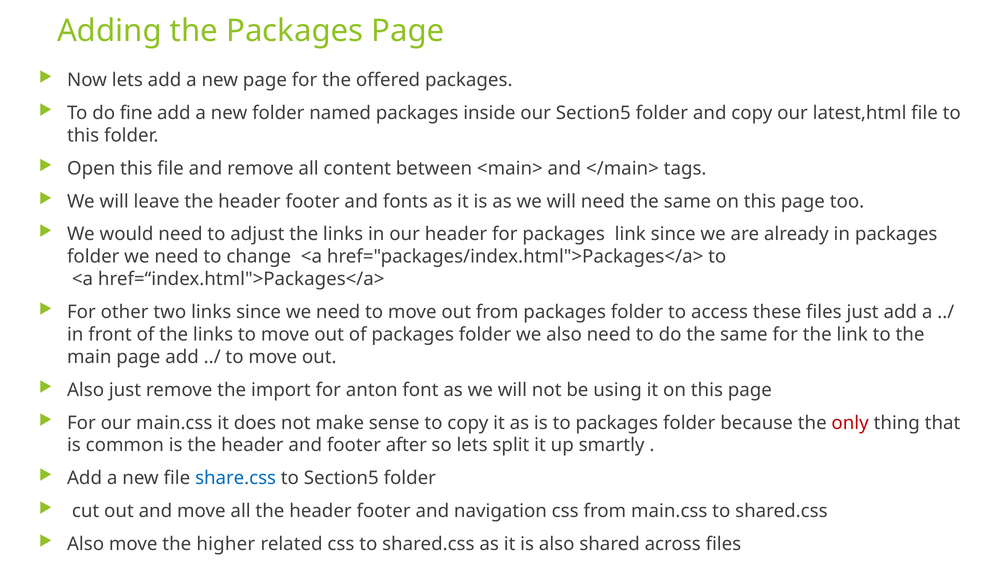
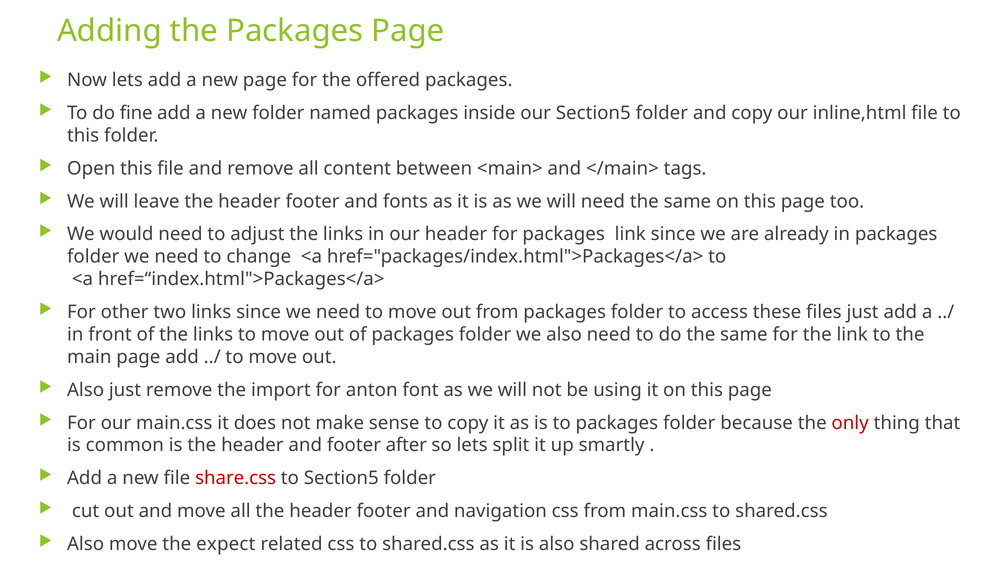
latest,html: latest,html -> inline,html
share.css colour: blue -> red
higher: higher -> expect
